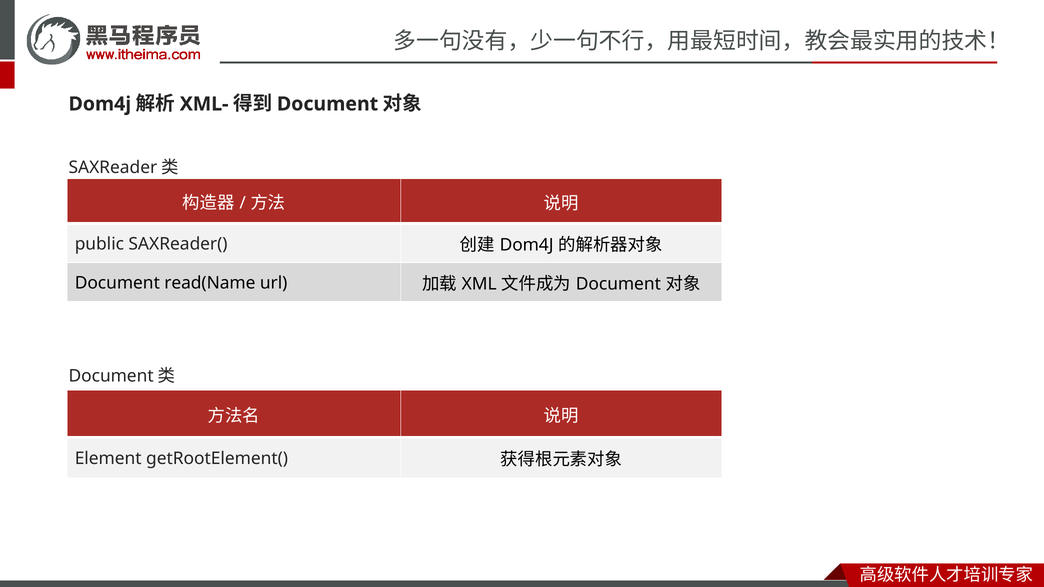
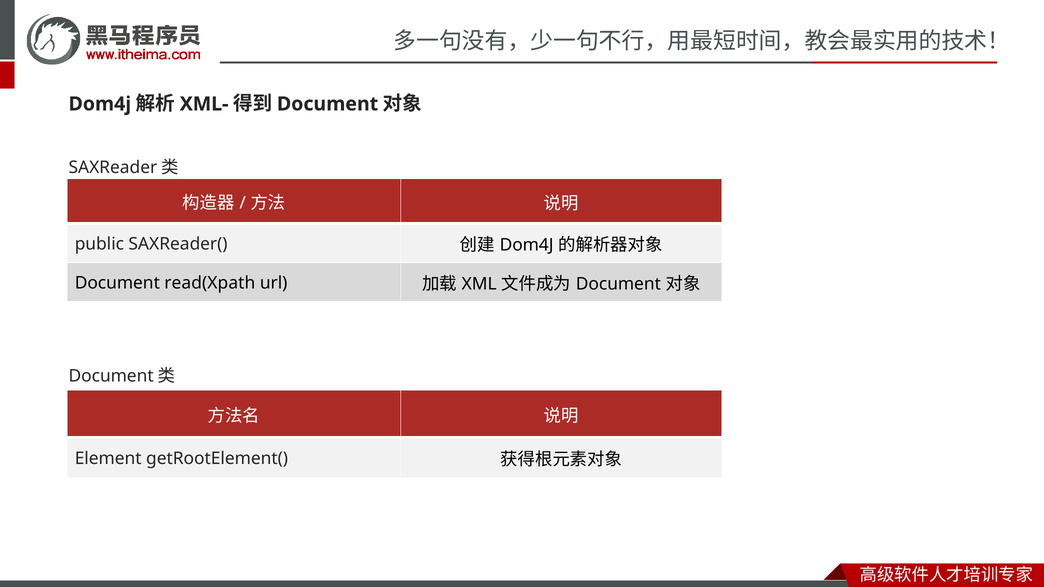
read(Name: read(Name -> read(Xpath
